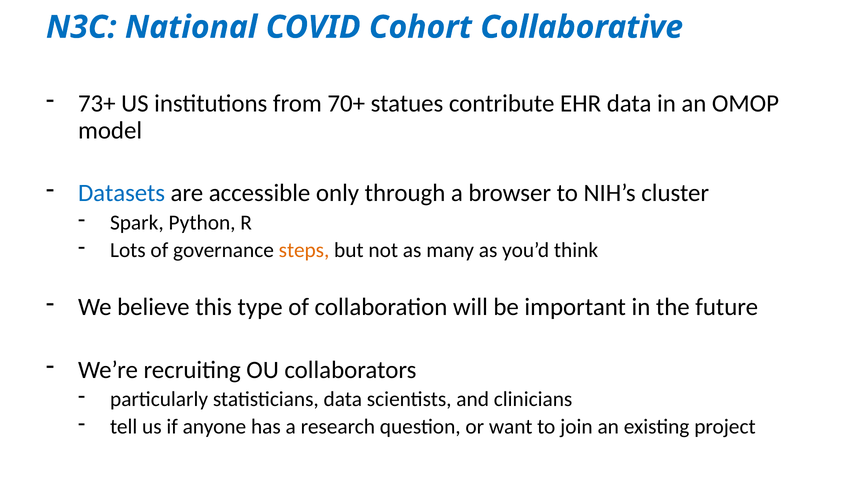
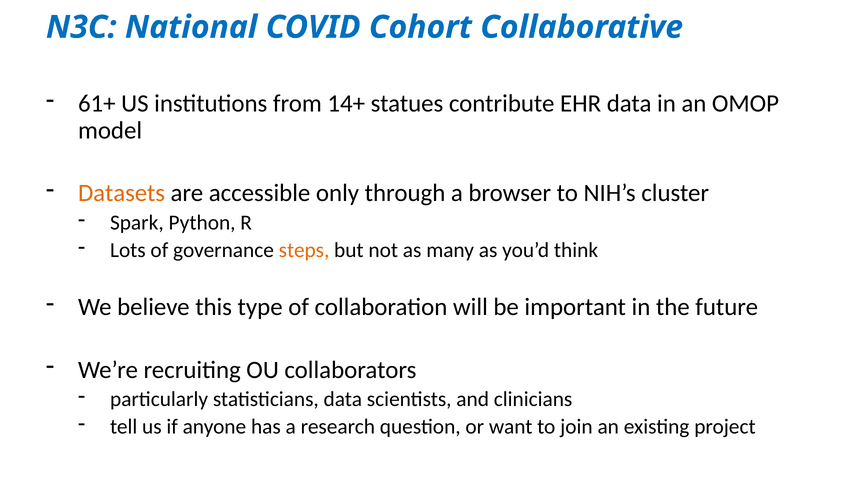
73+: 73+ -> 61+
70+: 70+ -> 14+
Datasets colour: blue -> orange
